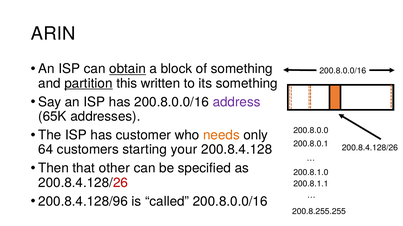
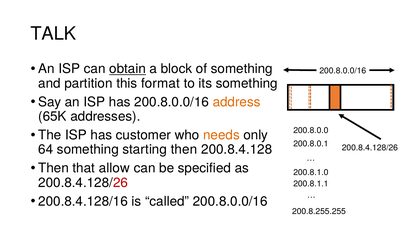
ARIN: ARIN -> TALK
partition underline: present -> none
written: written -> format
address colour: purple -> orange
64 customers: customers -> something
starting your: your -> then
other: other -> allow
200.8.4.128/96: 200.8.4.128/96 -> 200.8.4.128/16
